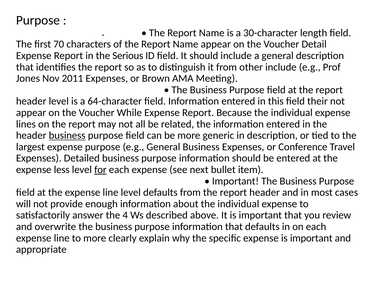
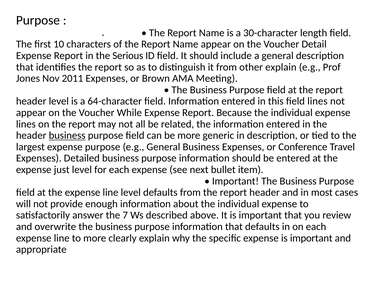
70: 70 -> 10
other include: include -> explain
field their: their -> lines
less: less -> just
for underline: present -> none
4: 4 -> 7
